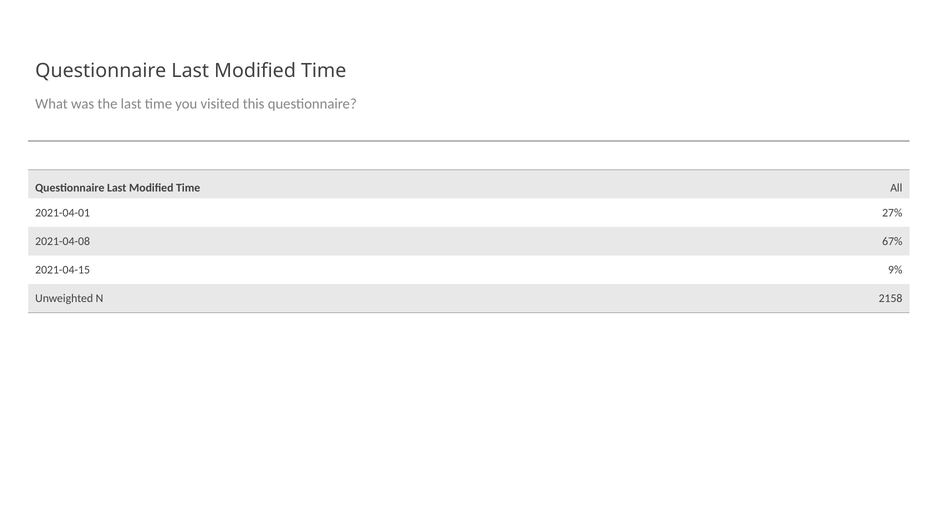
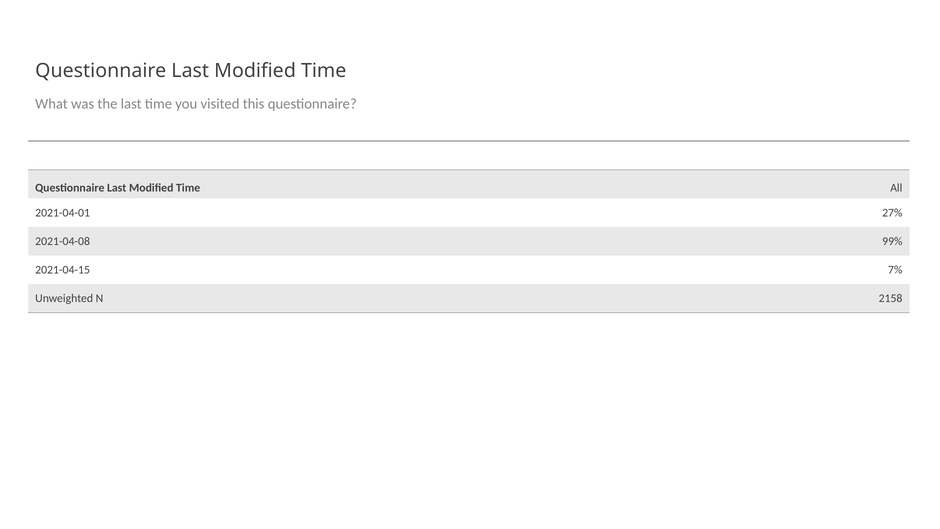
67%: 67% -> 99%
9%: 9% -> 7%
